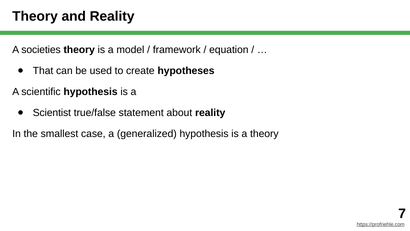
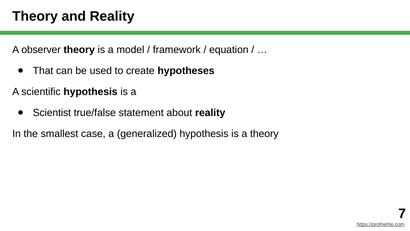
societies: societies -> observer
